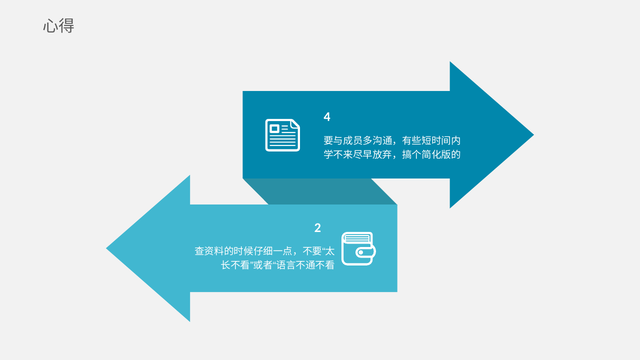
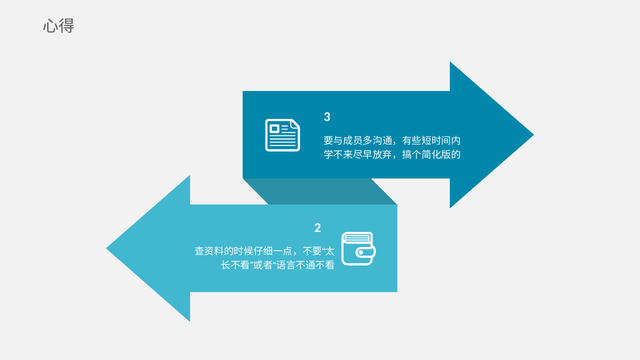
4: 4 -> 3
